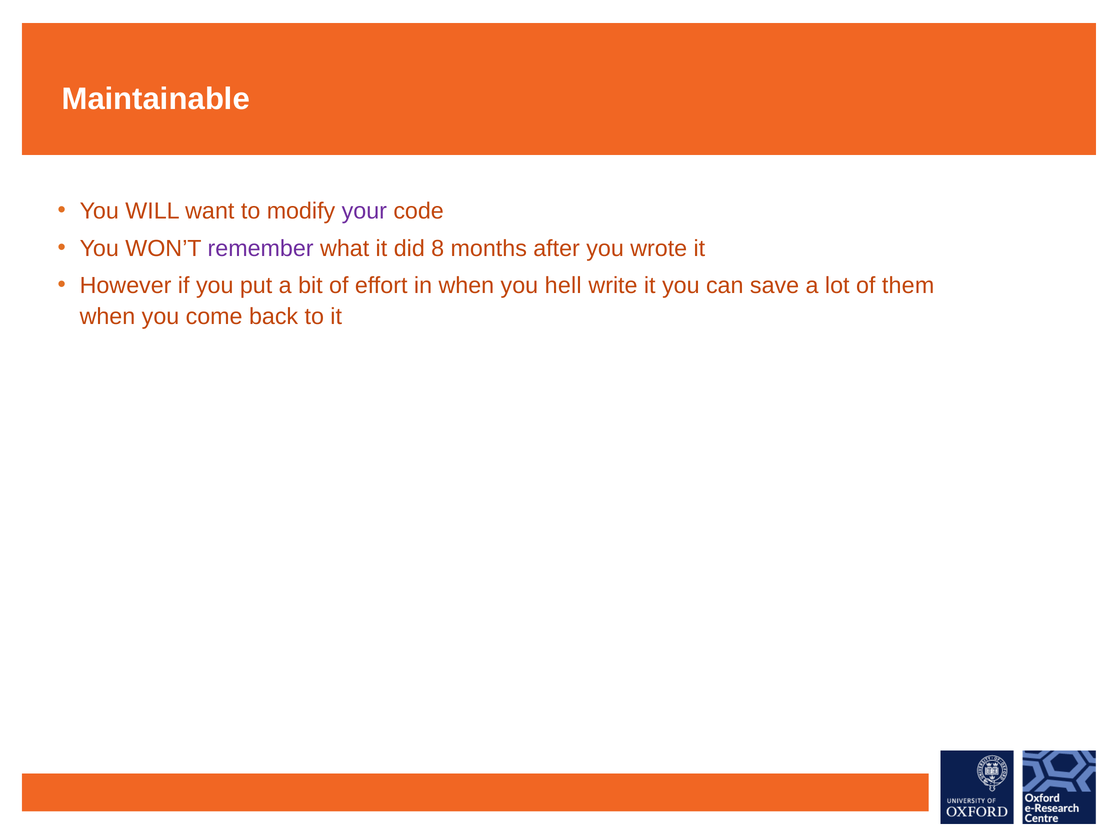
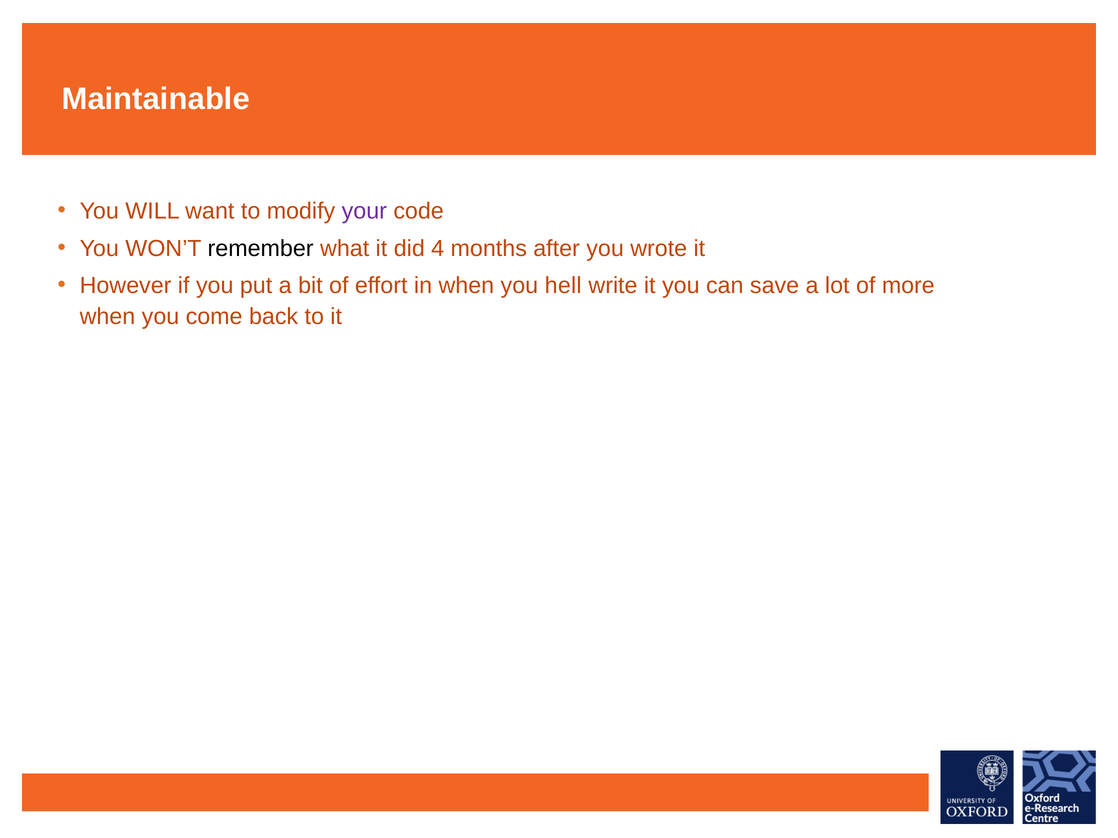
remember colour: purple -> black
8: 8 -> 4
them: them -> more
